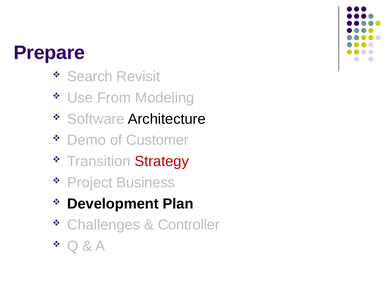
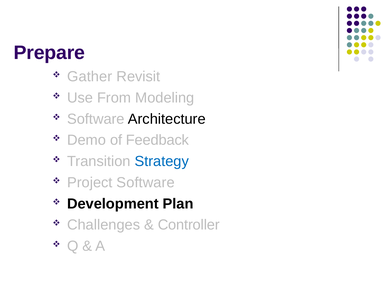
Search: Search -> Gather
Customer: Customer -> Feedback
Strategy colour: red -> blue
Project Business: Business -> Software
